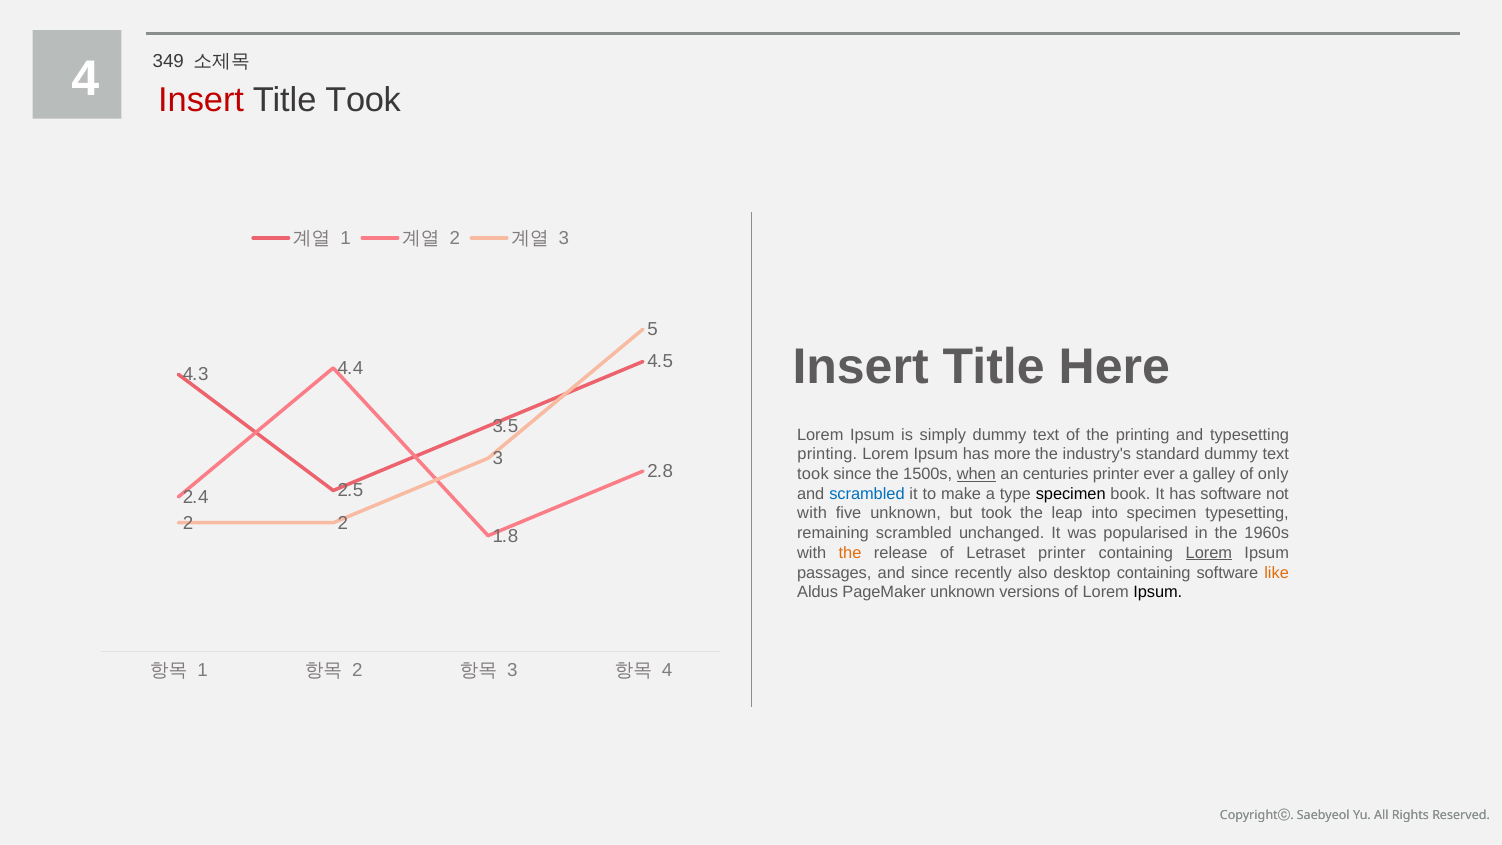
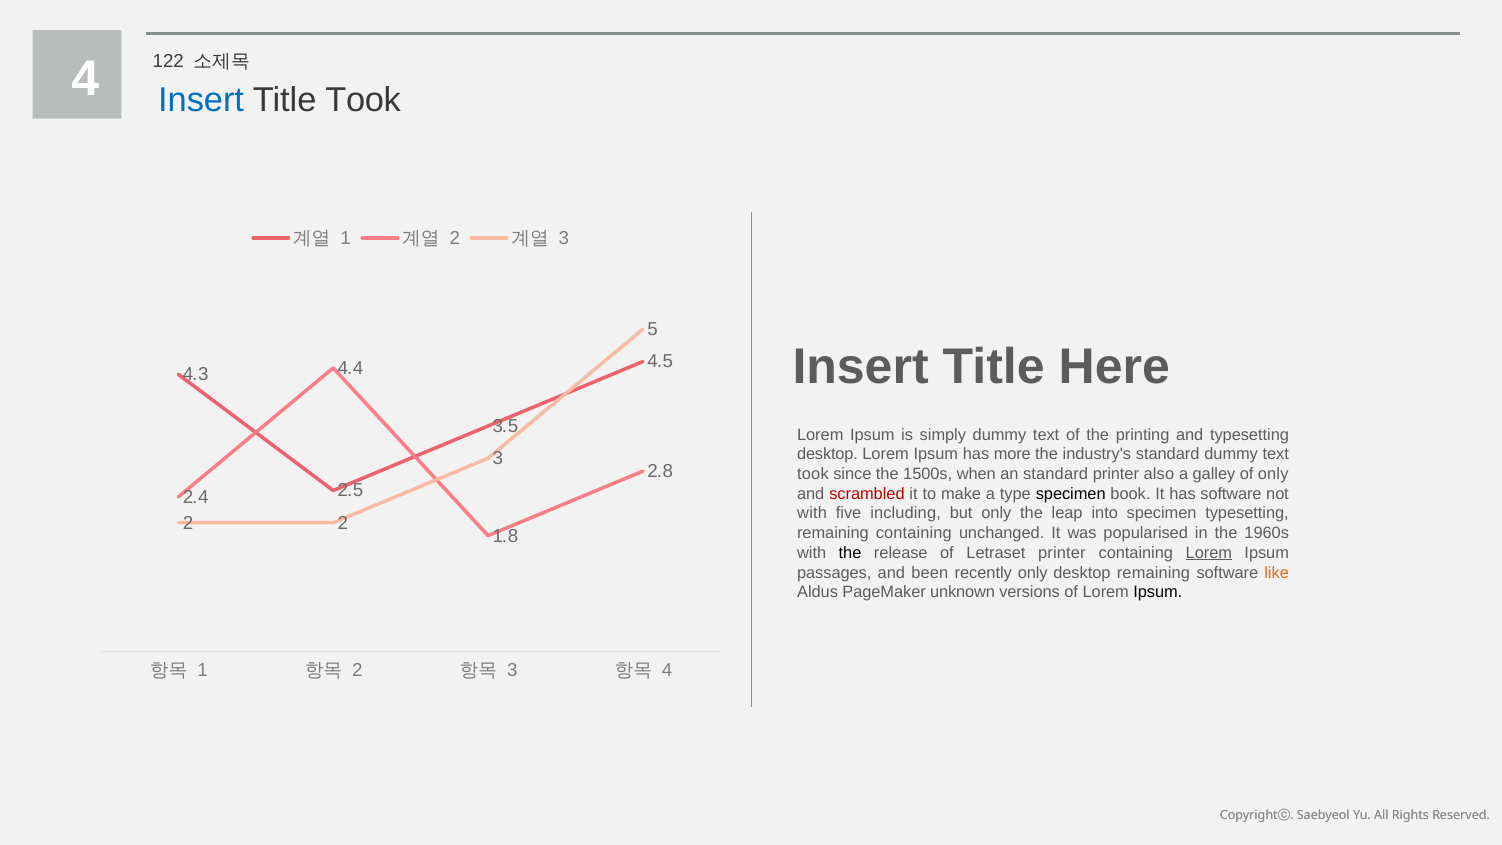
349: 349 -> 122
Insert at (201, 100) colour: red -> blue
printing at (827, 454): printing -> desktop
when underline: present -> none
an centuries: centuries -> standard
ever: ever -> also
scrambled at (867, 494) colour: blue -> red
five unknown: unknown -> including
but took: took -> only
remaining scrambled: scrambled -> containing
the at (850, 553) colour: orange -> black
and since: since -> been
recently also: also -> only
desktop containing: containing -> remaining
